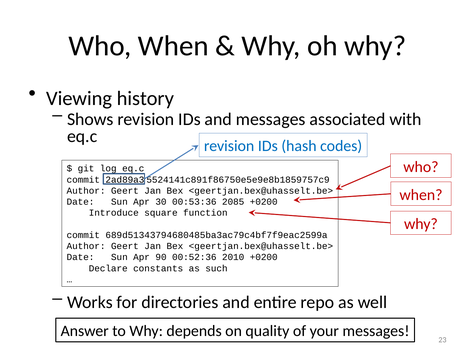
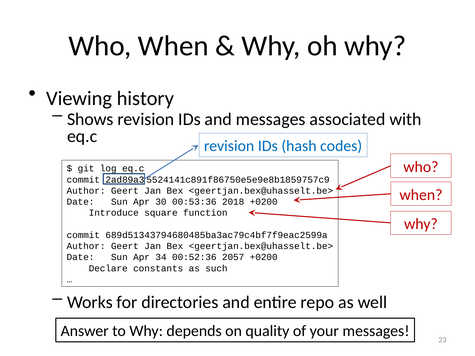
2085: 2085 -> 2018
90: 90 -> 34
2010: 2010 -> 2057
